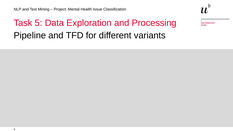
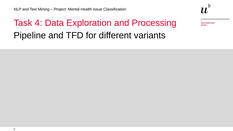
Task 5: 5 -> 4
